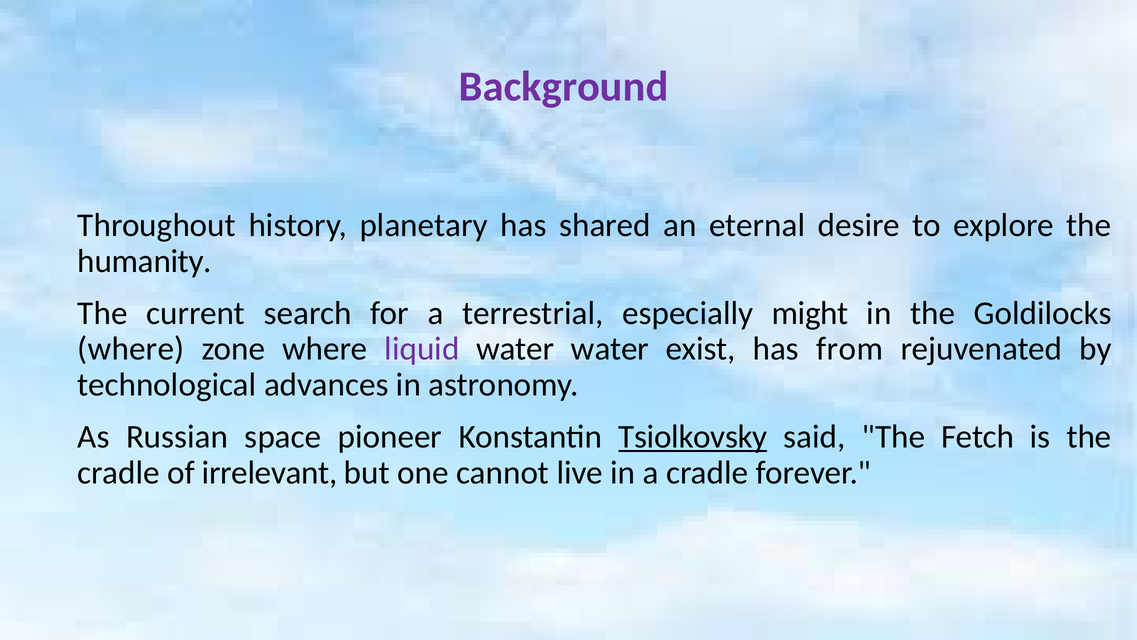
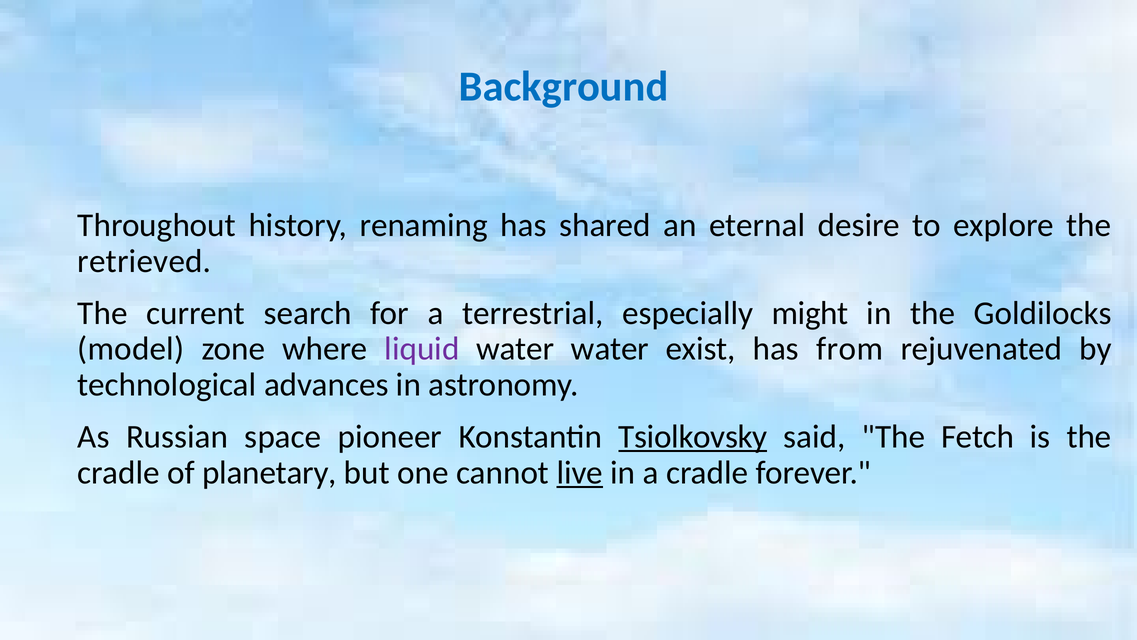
Background colour: purple -> blue
planetary: planetary -> renaming
humanity: humanity -> retrieved
where at (131, 349): where -> model
irrelevant: irrelevant -> planetary
live underline: none -> present
